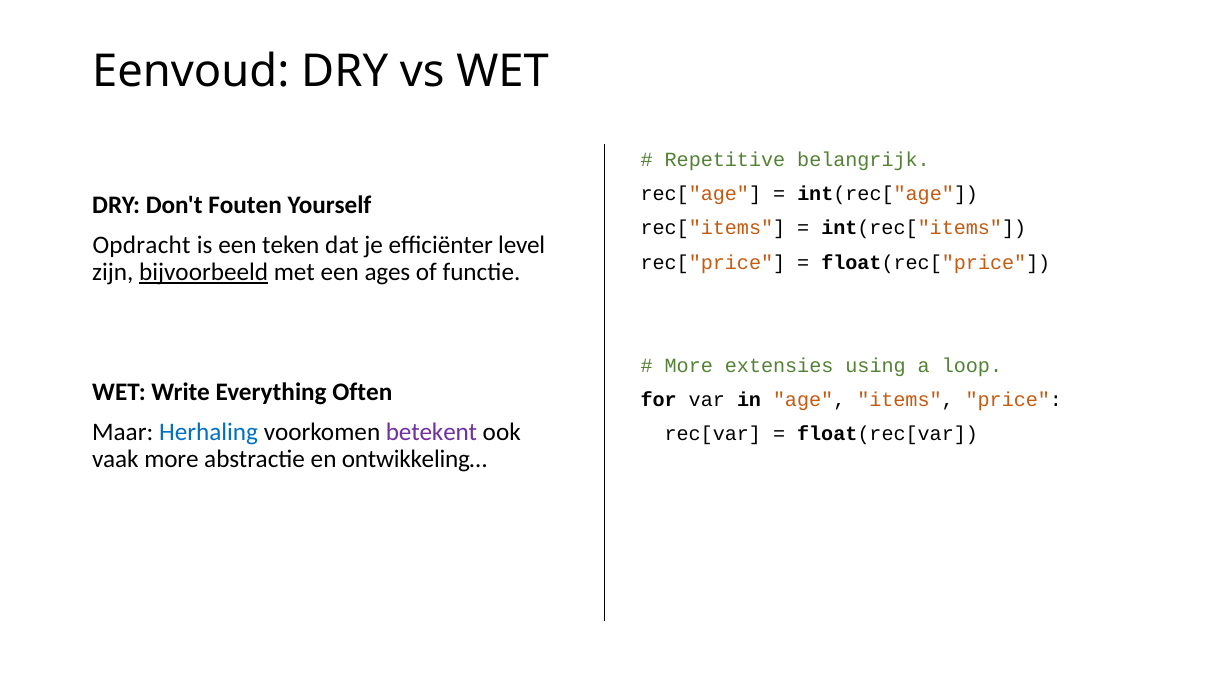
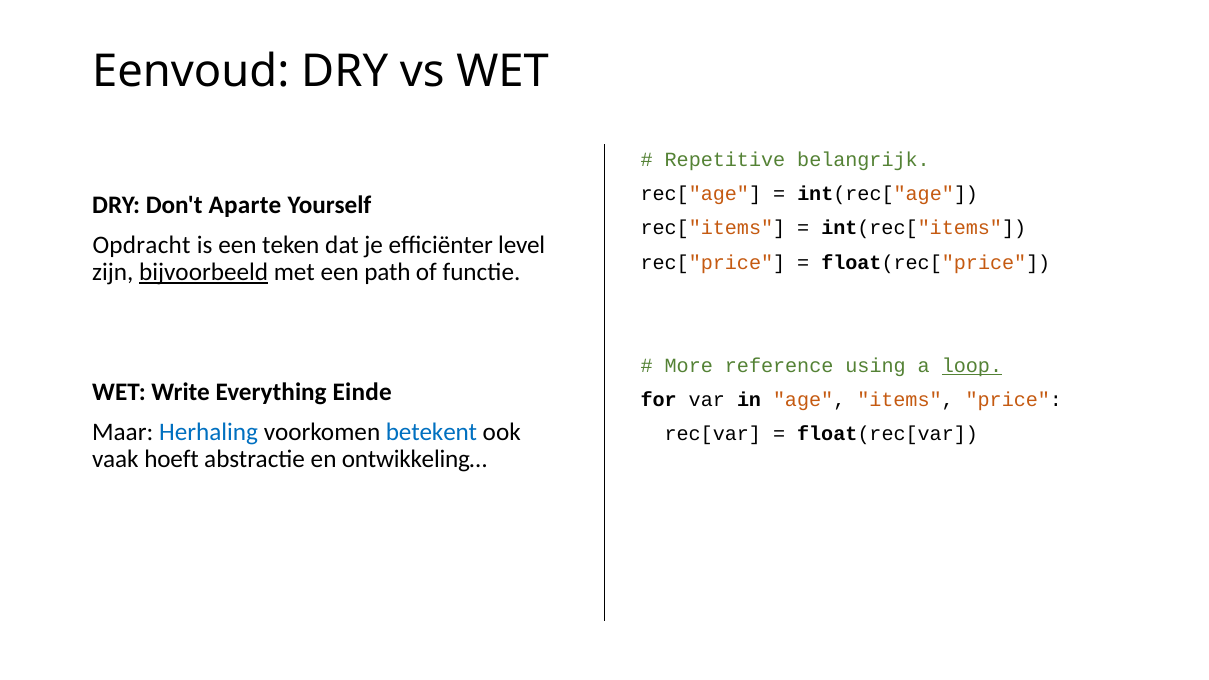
Fouten: Fouten -> Aparte
ages: ages -> path
extensies: extensies -> reference
loop underline: none -> present
Often: Often -> Einde
betekent colour: purple -> blue
vaak more: more -> hoeft
